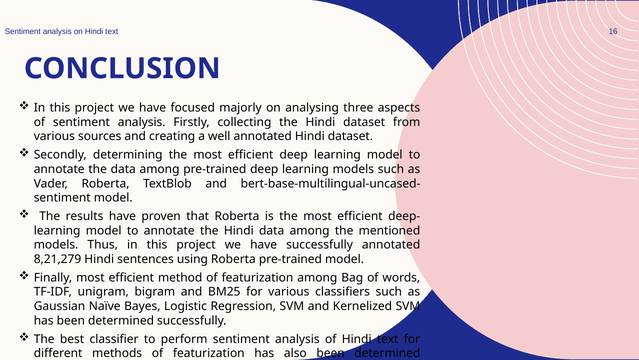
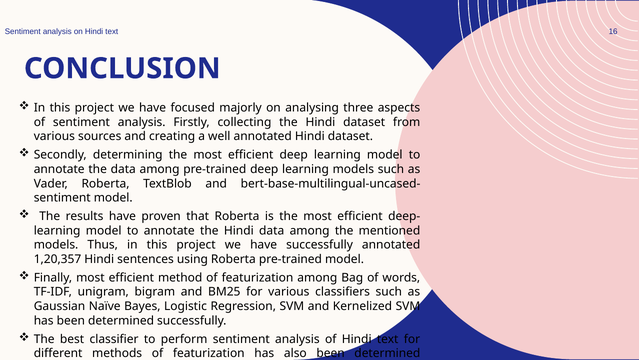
8,21,279: 8,21,279 -> 1,20,357
